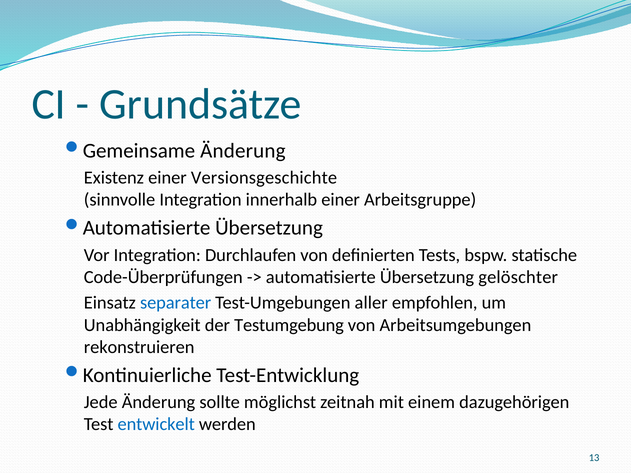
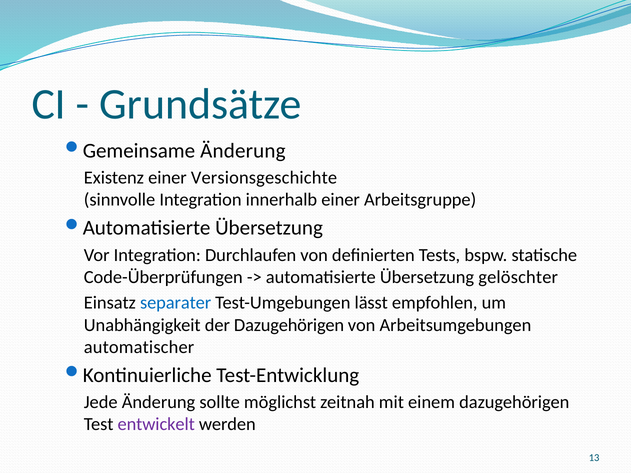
aller: aller -> lässt
der Testumgebung: Testumgebung -> Dazugehörigen
rekonstruieren: rekonstruieren -> automatischer
entwickelt colour: blue -> purple
